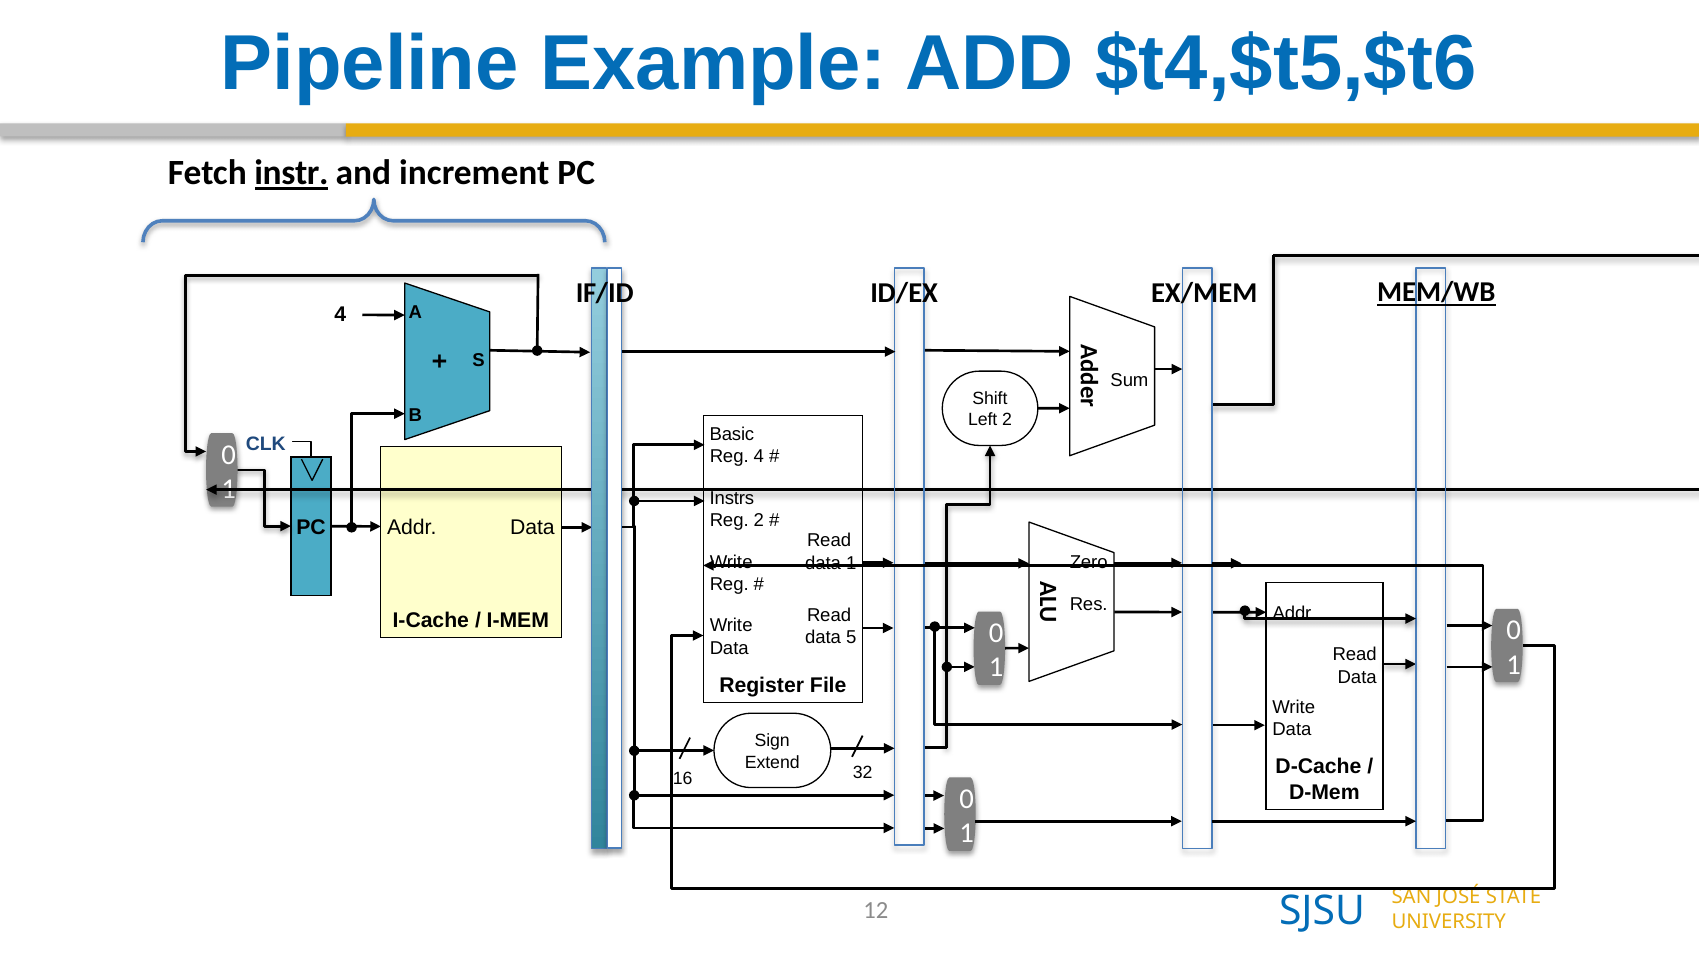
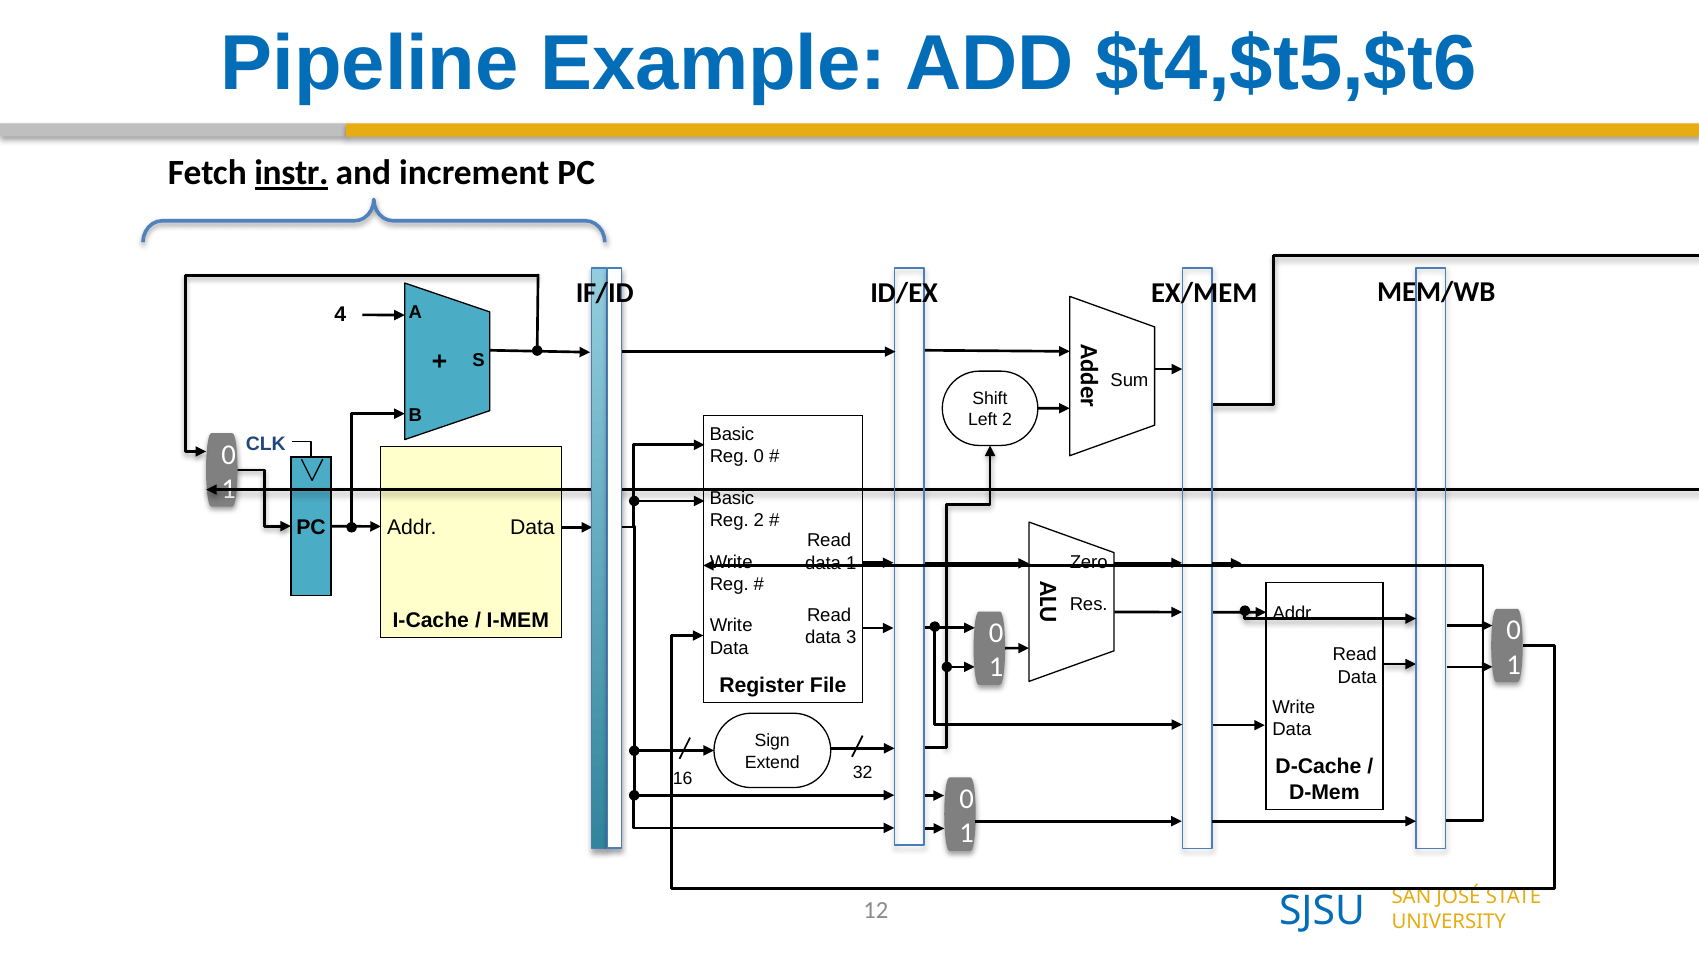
MEM/WB underline: present -> none
Reg 4: 4 -> 0
Instrs at (732, 498): Instrs -> Basic
5: 5 -> 3
